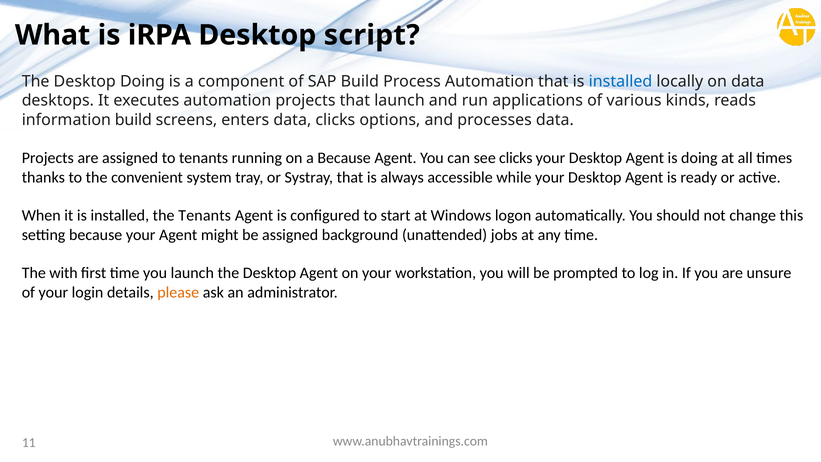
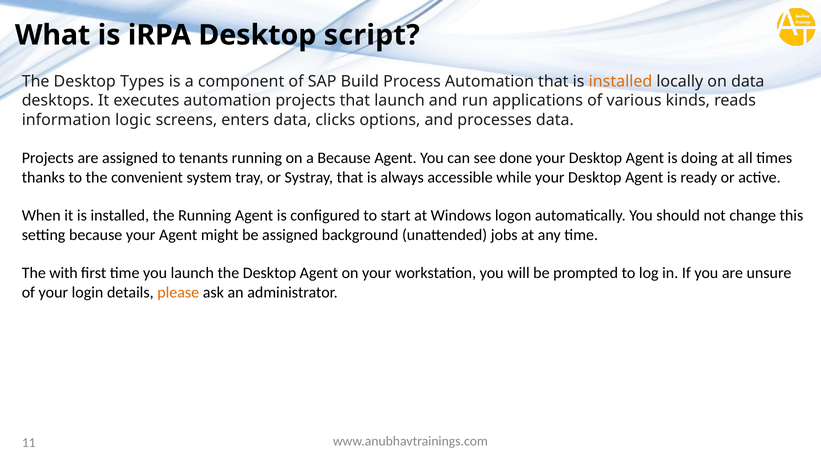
Desktop Doing: Doing -> Types
installed at (620, 81) colour: blue -> orange
information build: build -> logic
see clicks: clicks -> done
the Tenants: Tenants -> Running
